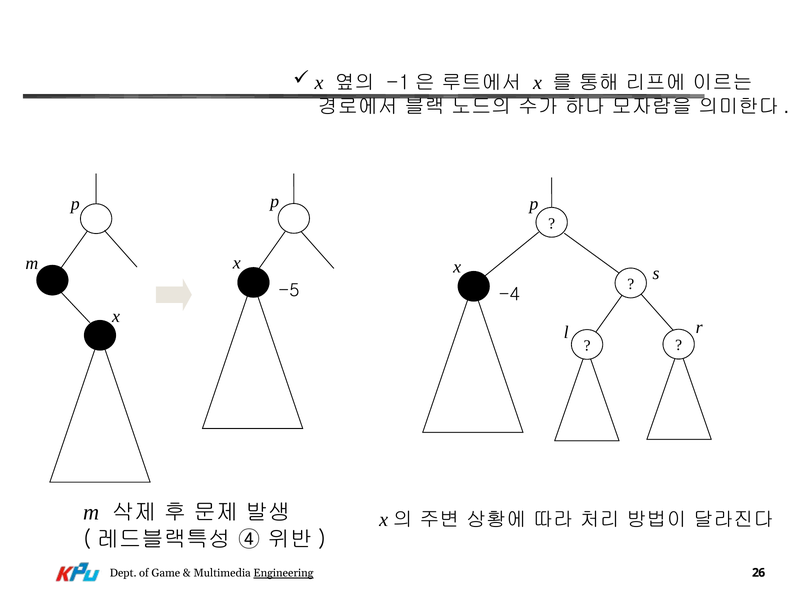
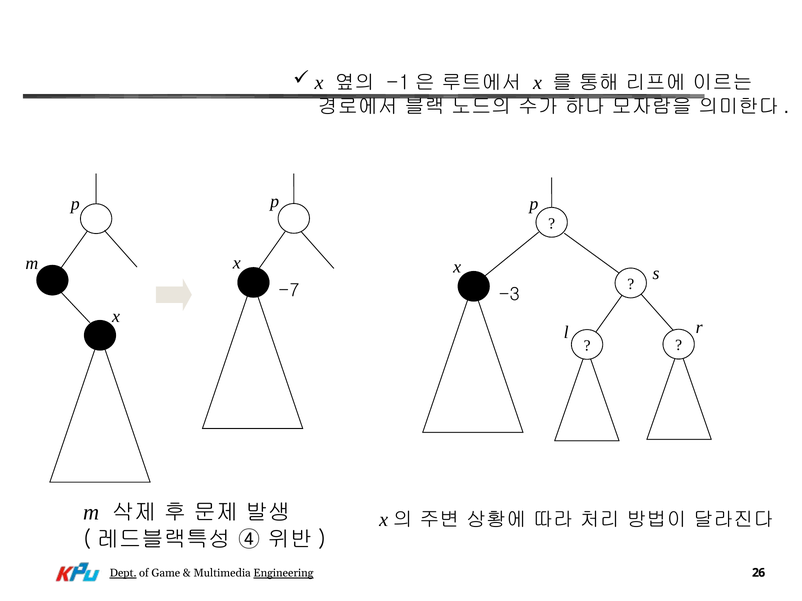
-5: -5 -> -7
-4: -4 -> -3
Dept underline: none -> present
